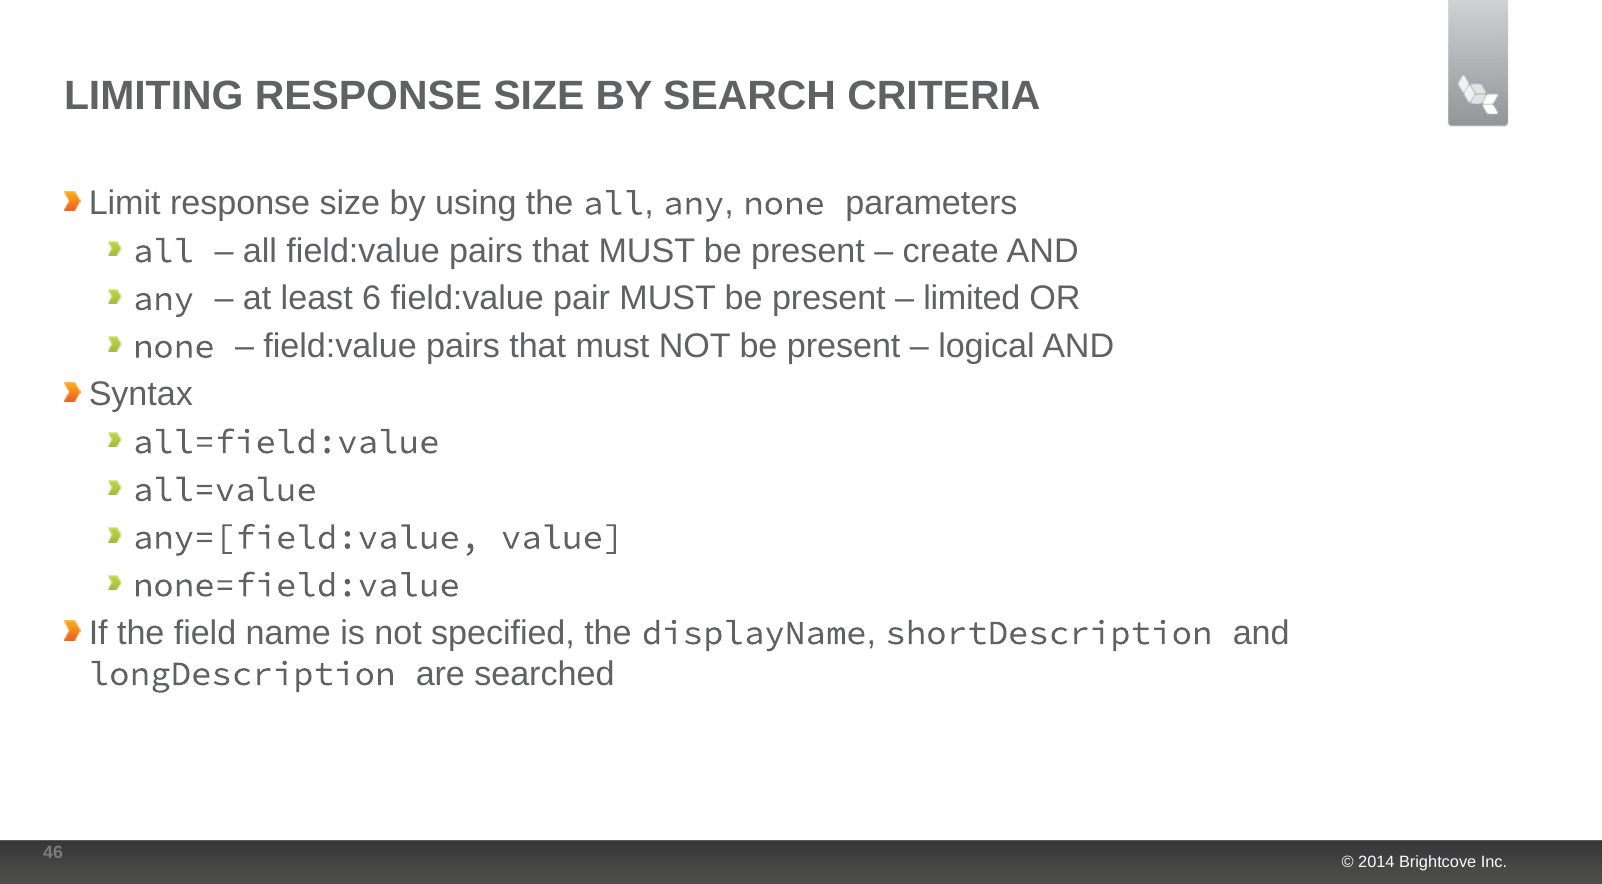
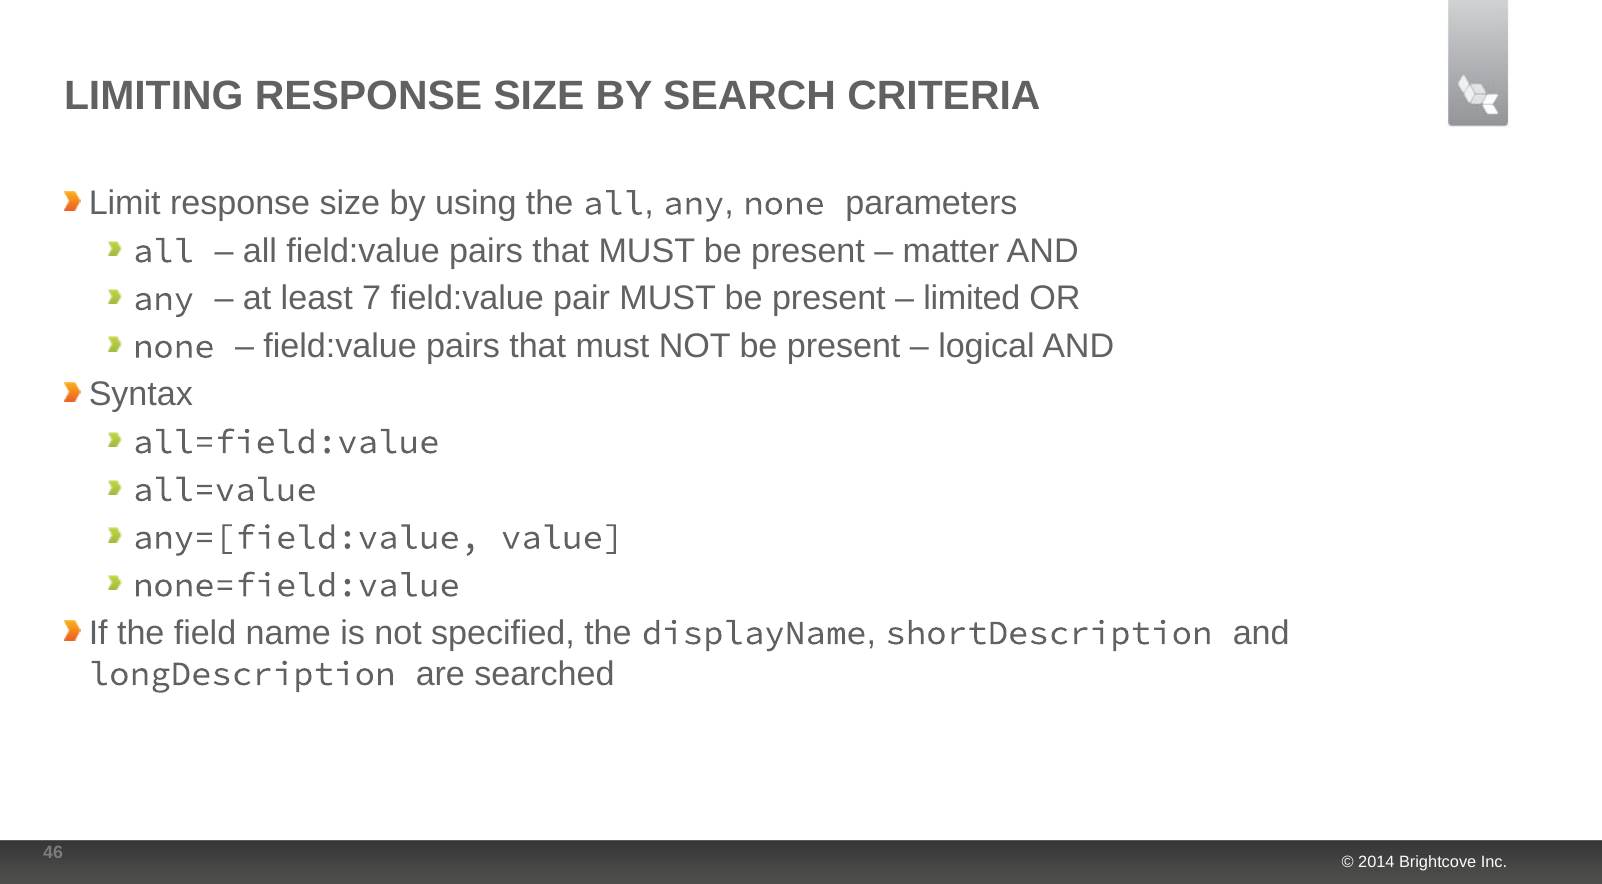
create: create -> matter
6: 6 -> 7
